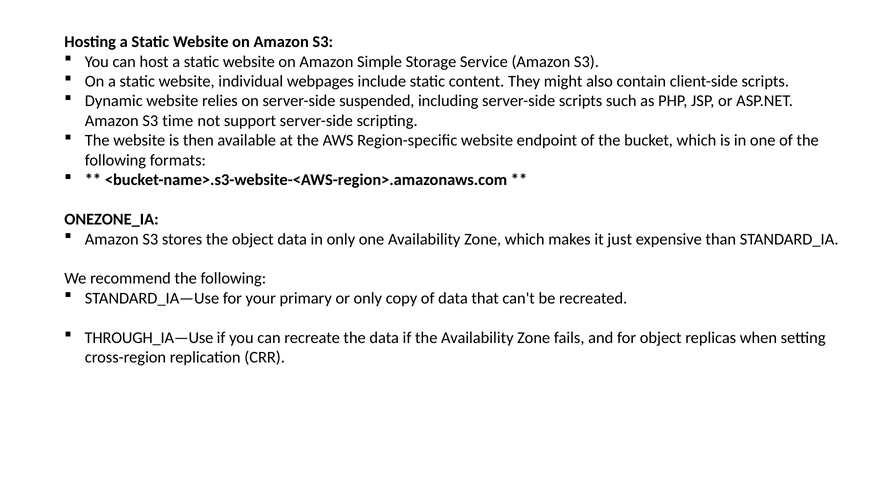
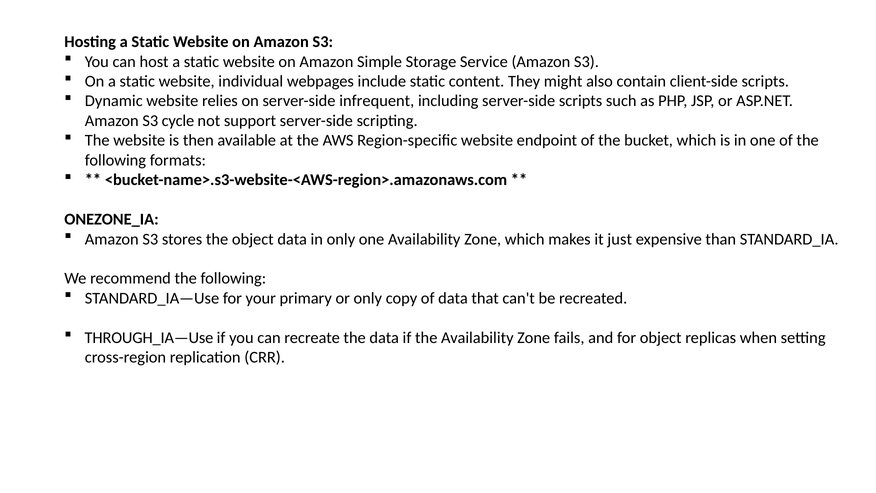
suspended: suspended -> infrequent
time: time -> cycle
